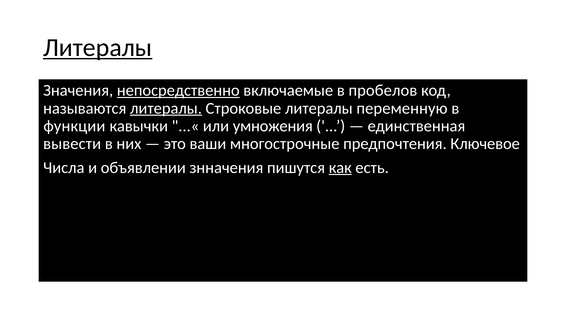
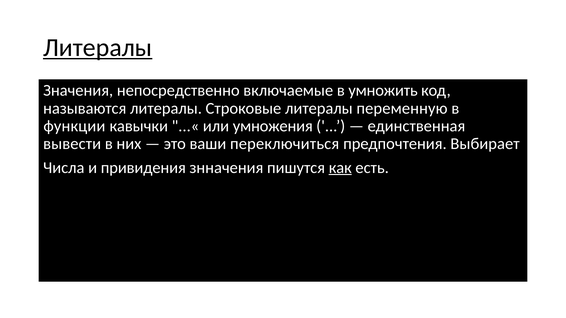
непосредственно underline: present -> none
пробелов: пробелов -> умножить
литералы at (166, 108) underline: present -> none
многострочные: многострочные -> переключиться
Ключевое: Ключевое -> Выбирает
объявлении: объявлении -> привидения
